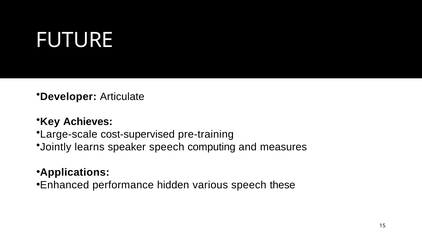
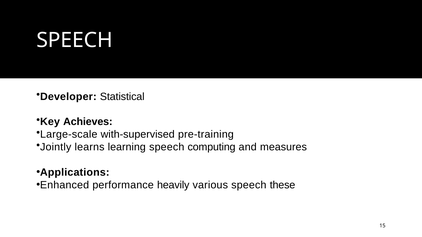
FUTURE at (75, 40): FUTURE -> SPEECH
Articulate: Articulate -> Statistical
cost-supervised: cost-supervised -> with-supervised
speaker: speaker -> learning
hidden: hidden -> heavily
